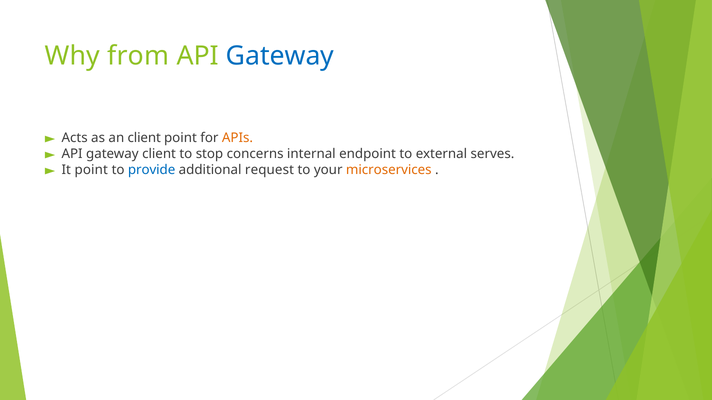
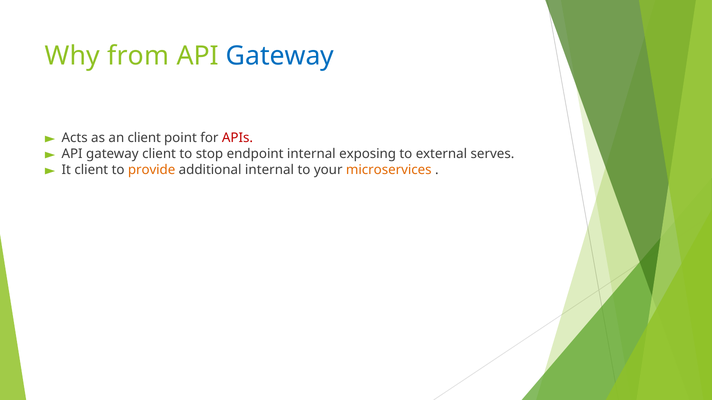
APIs colour: orange -> red
concerns: concerns -> endpoint
endpoint: endpoint -> exposing
It point: point -> client
provide colour: blue -> orange
additional request: request -> internal
